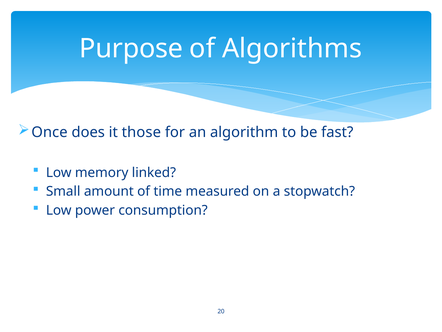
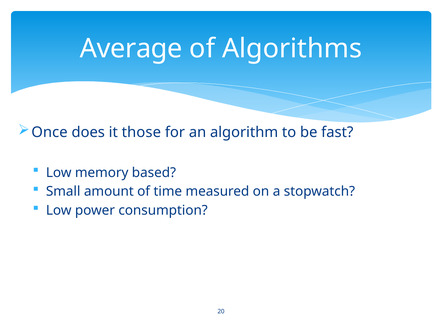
Purpose: Purpose -> Average
linked: linked -> based
